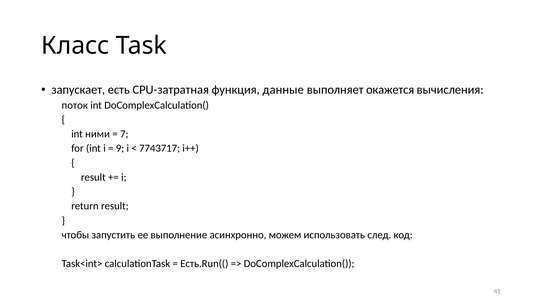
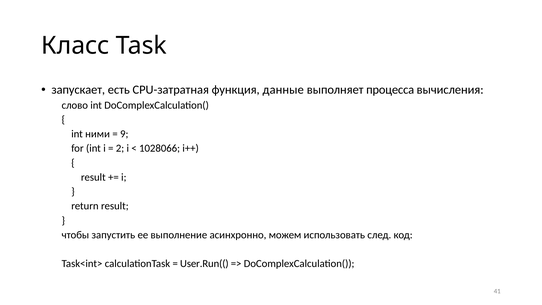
окажется: окажется -> процесса
поток: поток -> слово
7: 7 -> 9
9: 9 -> 2
7743717: 7743717 -> 1028066
Есть.Run((: Есть.Run(( -> User.Run((
